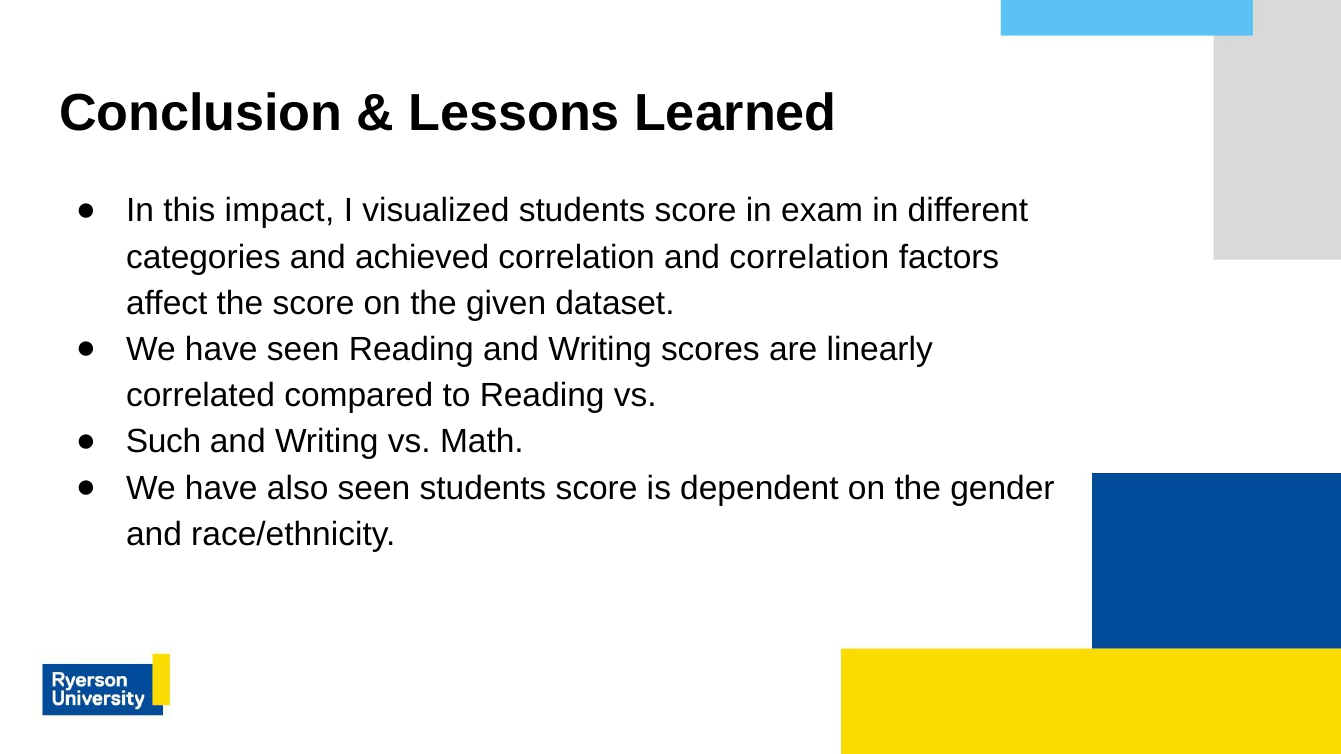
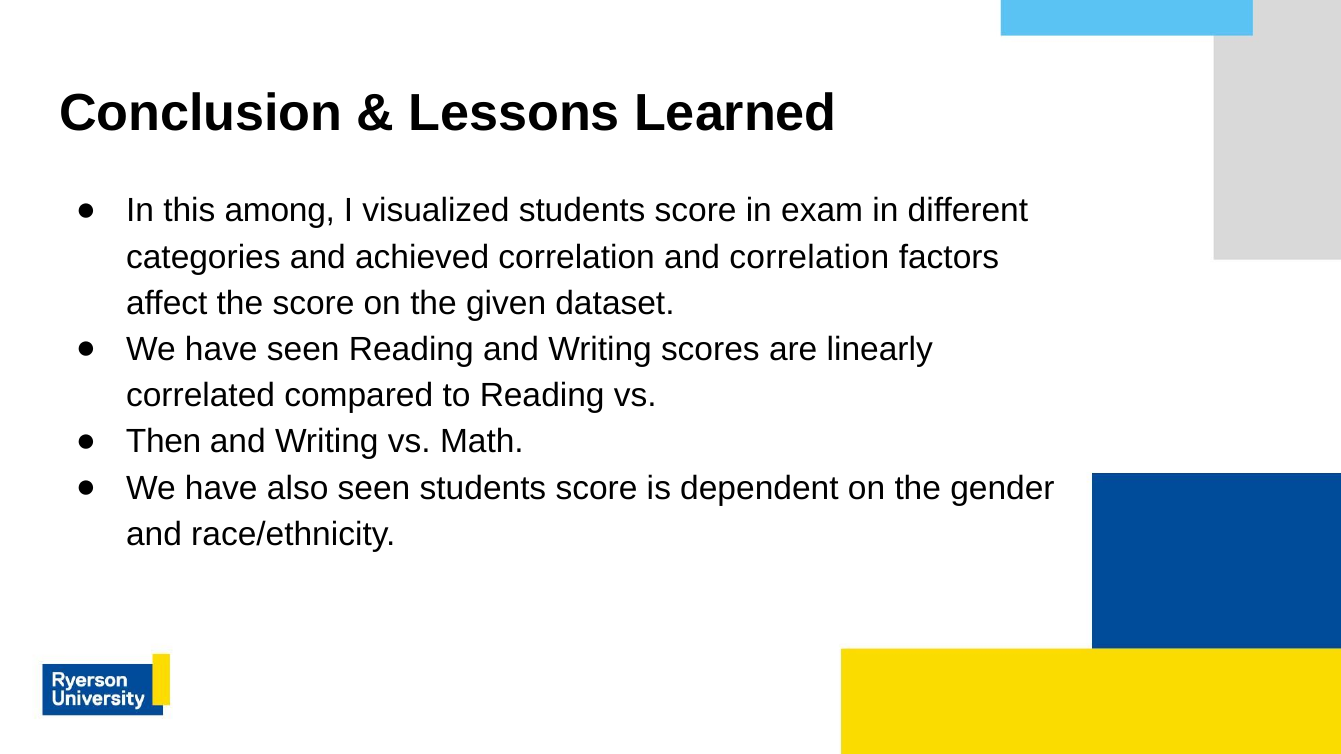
impact: impact -> among
Such: Such -> Then
